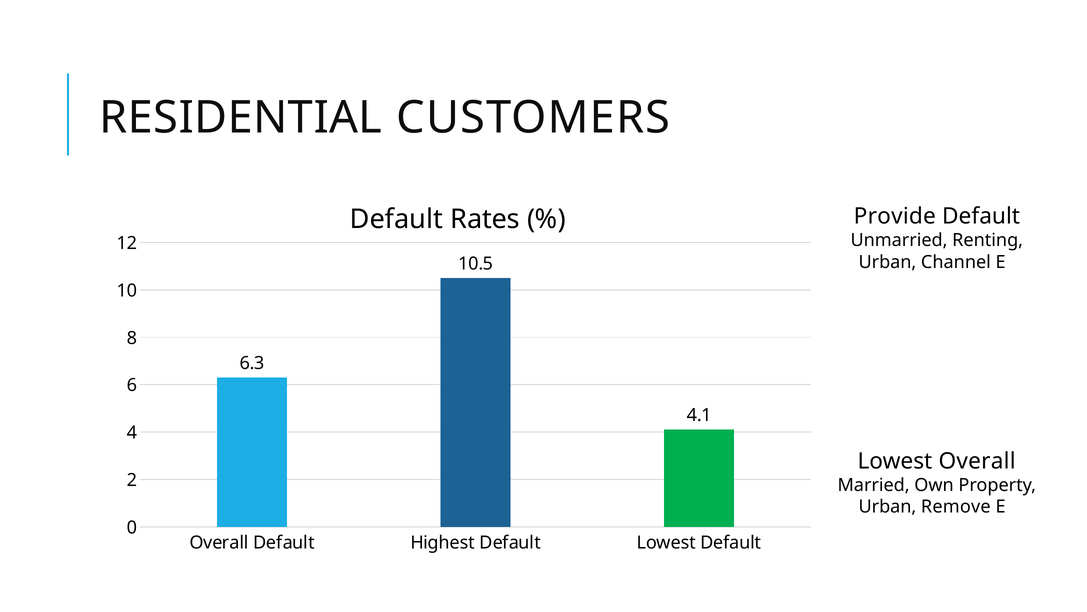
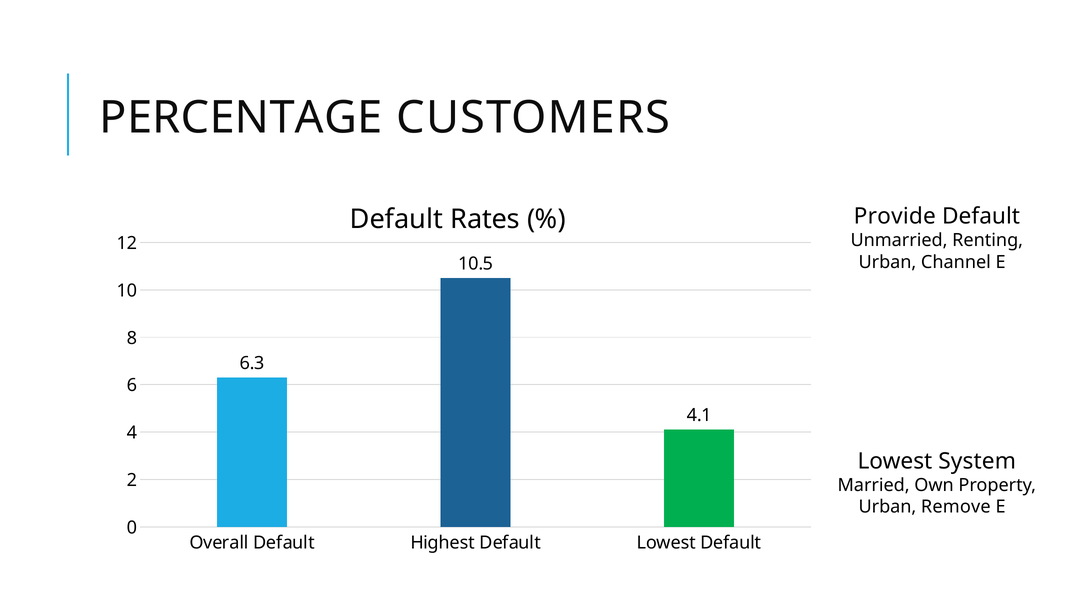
RESIDENTIAL: RESIDENTIAL -> PERCENTAGE
Lowest Overall: Overall -> System
